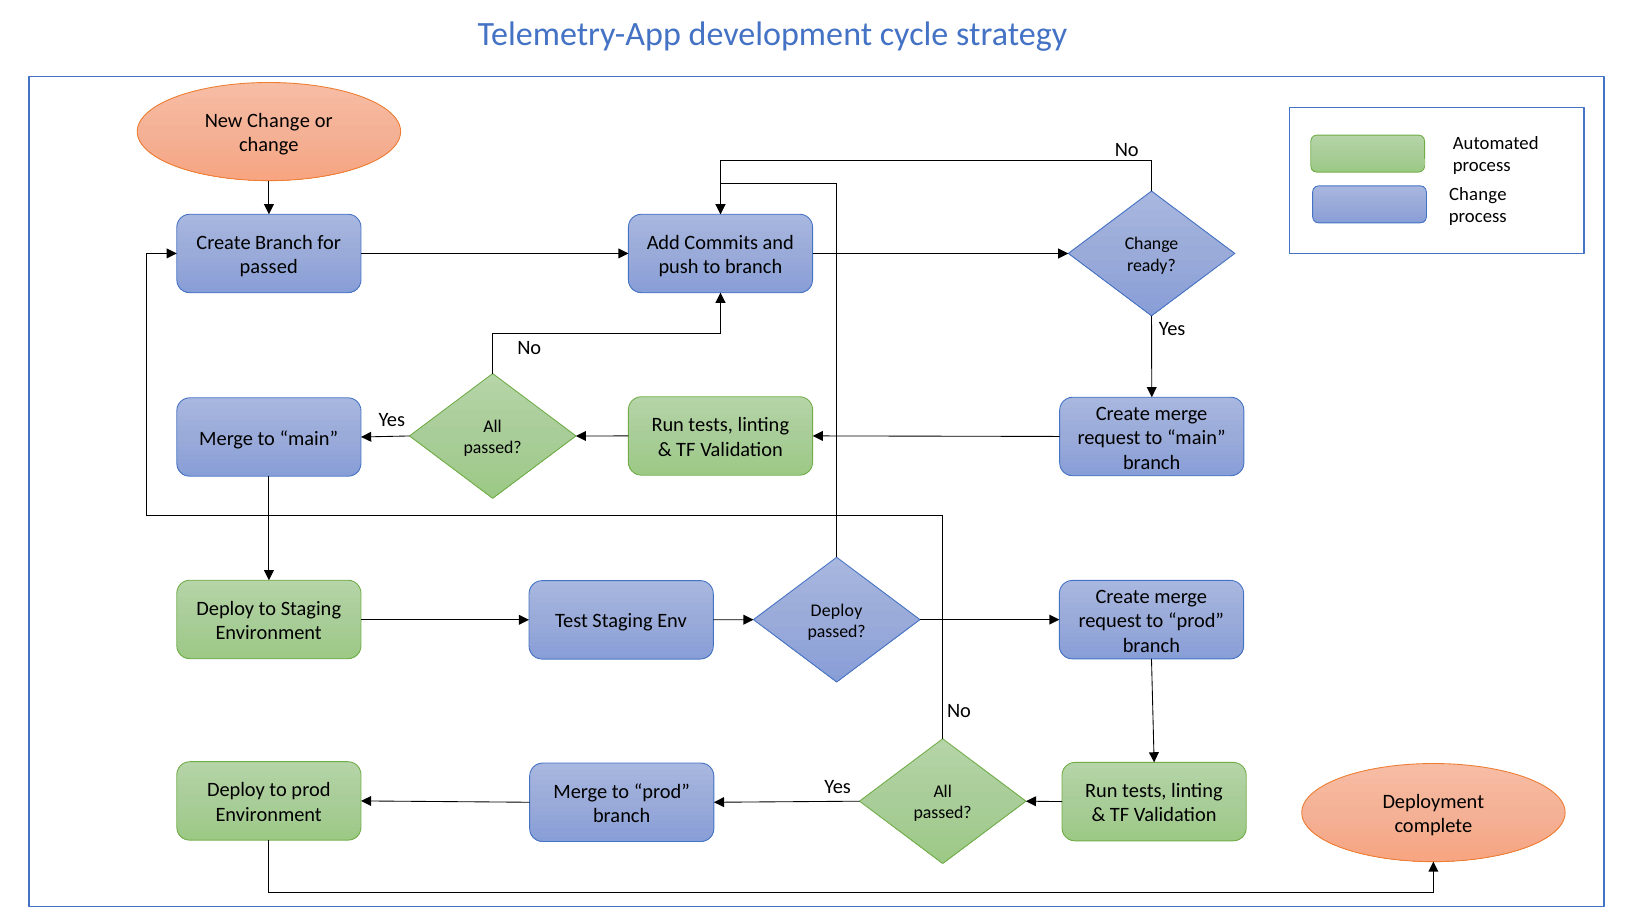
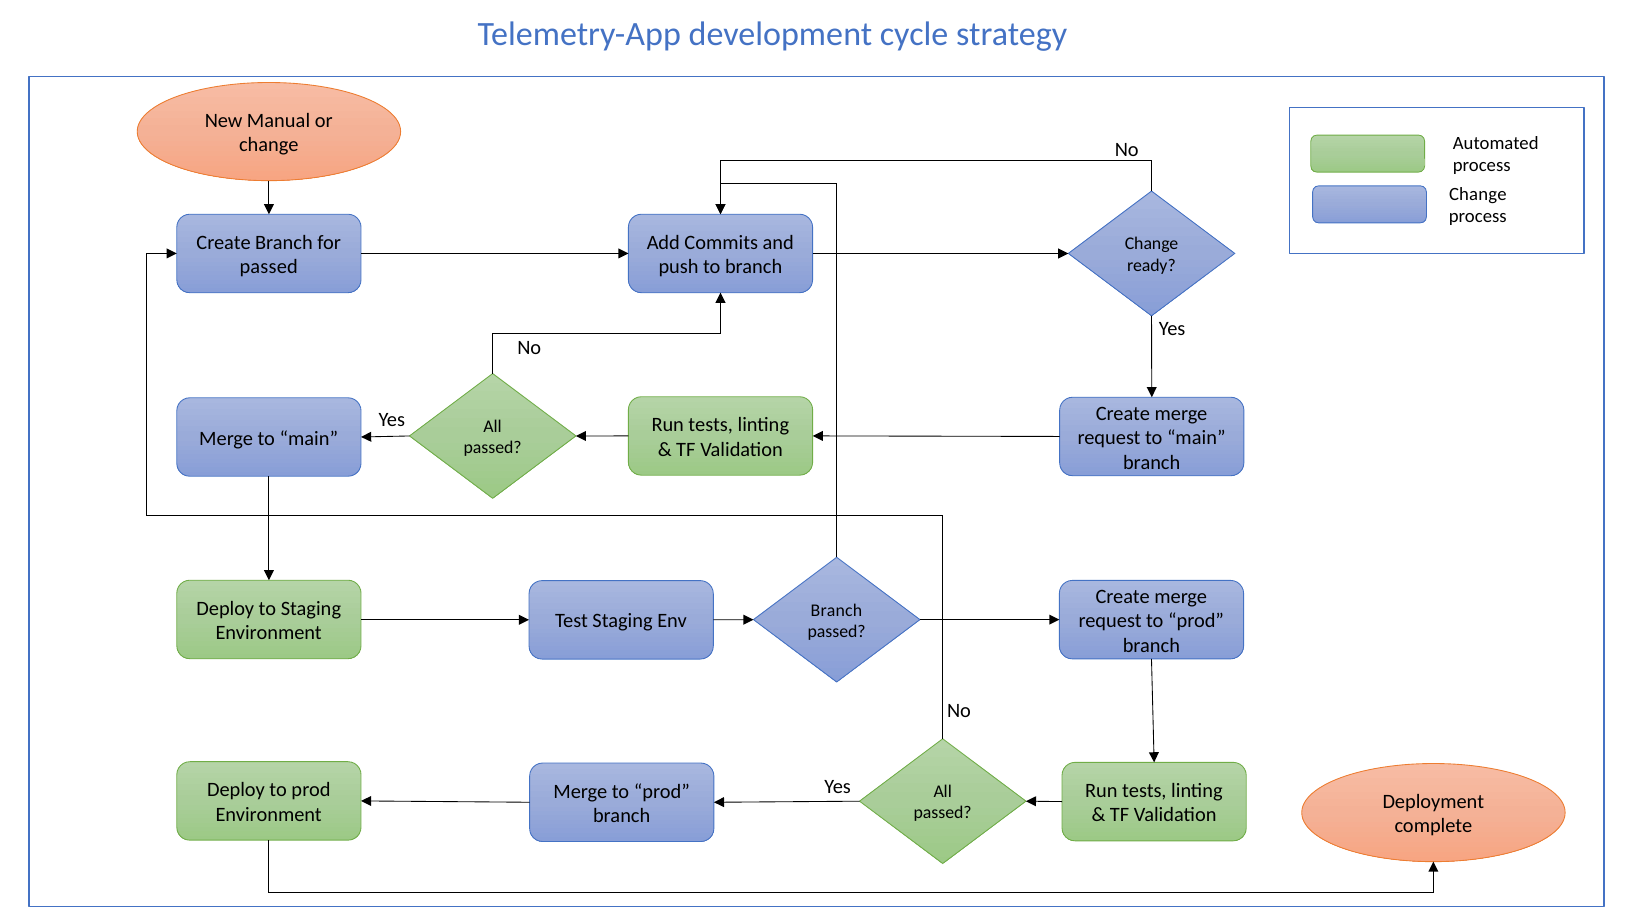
New Change: Change -> Manual
Deploy at (837, 611): Deploy -> Branch
